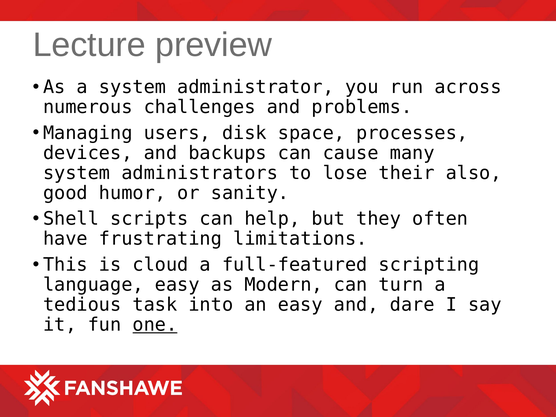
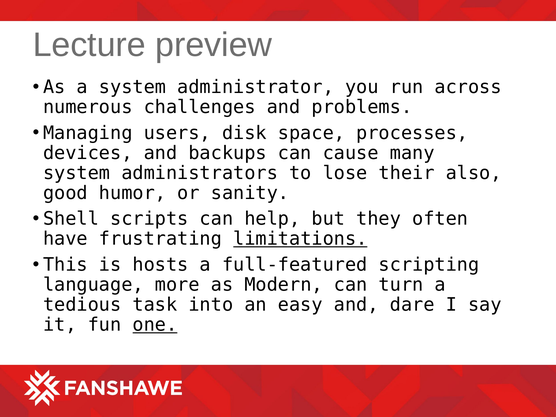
limitations underline: none -> present
cloud: cloud -> hosts
language easy: easy -> more
